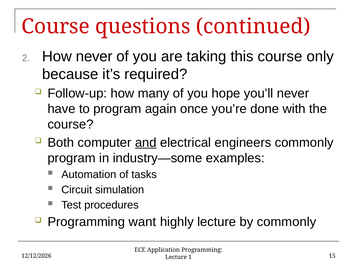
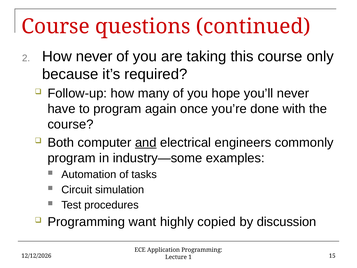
highly lecture: lecture -> copied
by commonly: commonly -> discussion
